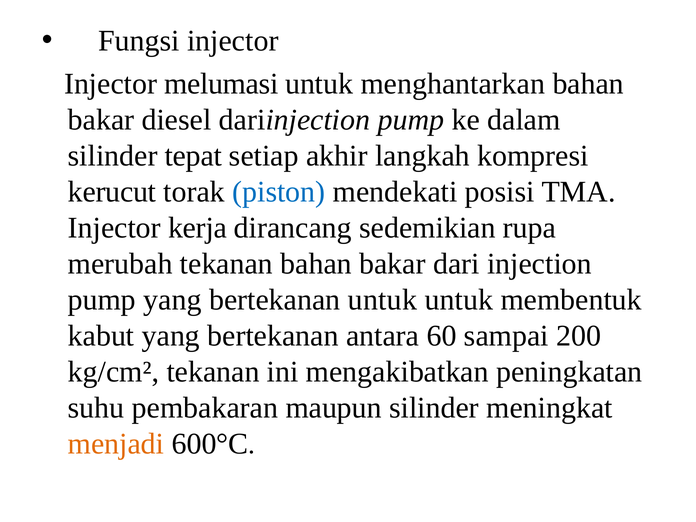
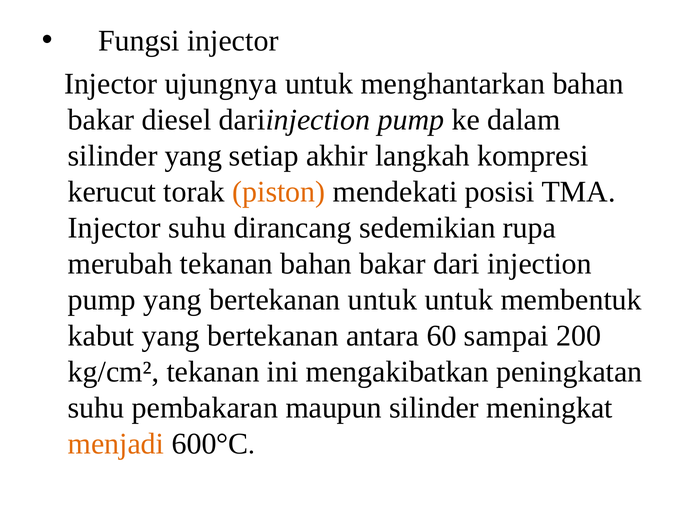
melumasi: melumasi -> ujungnya
silinder tepat: tepat -> yang
piston colour: blue -> orange
Injector kerja: kerja -> suhu
